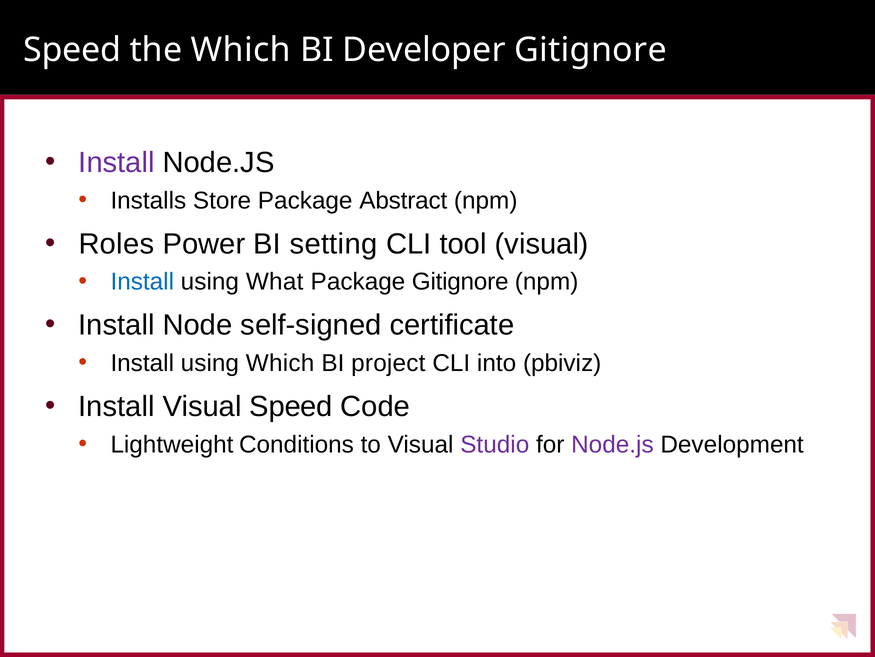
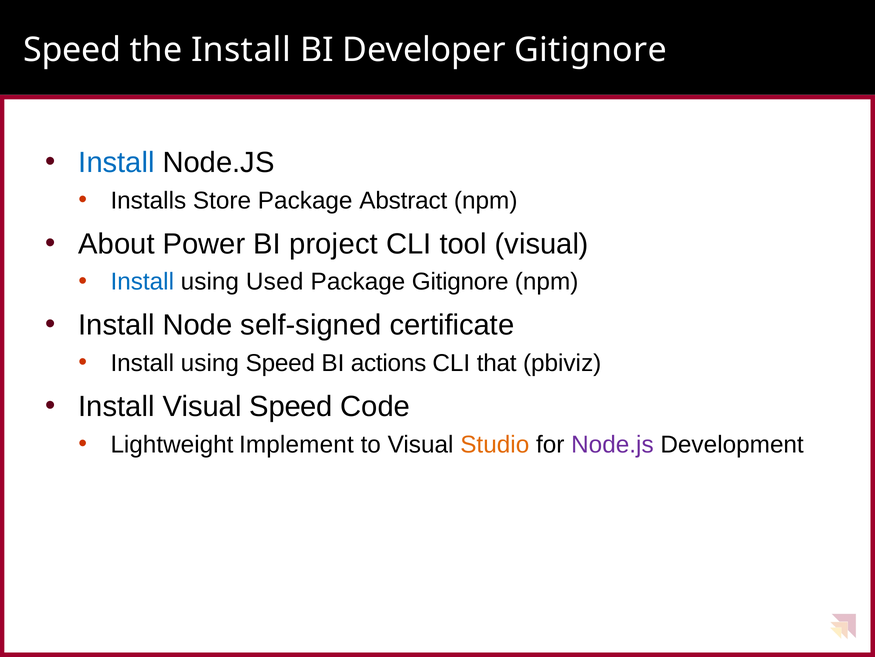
the Which: Which -> Install
Install at (117, 162) colour: purple -> blue
Roles: Roles -> About
setting: setting -> project
What: What -> Used
using Which: Which -> Speed
project: project -> actions
into: into -> that
Conditions: Conditions -> Implement
Studio colour: purple -> orange
